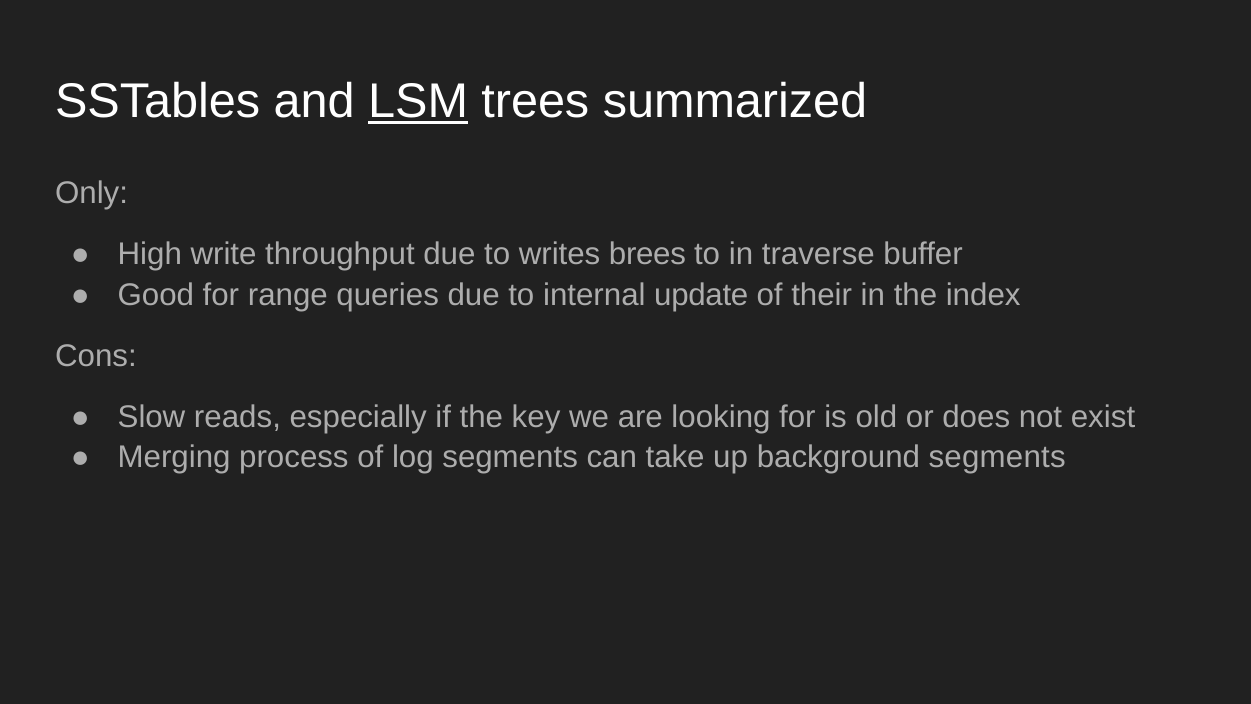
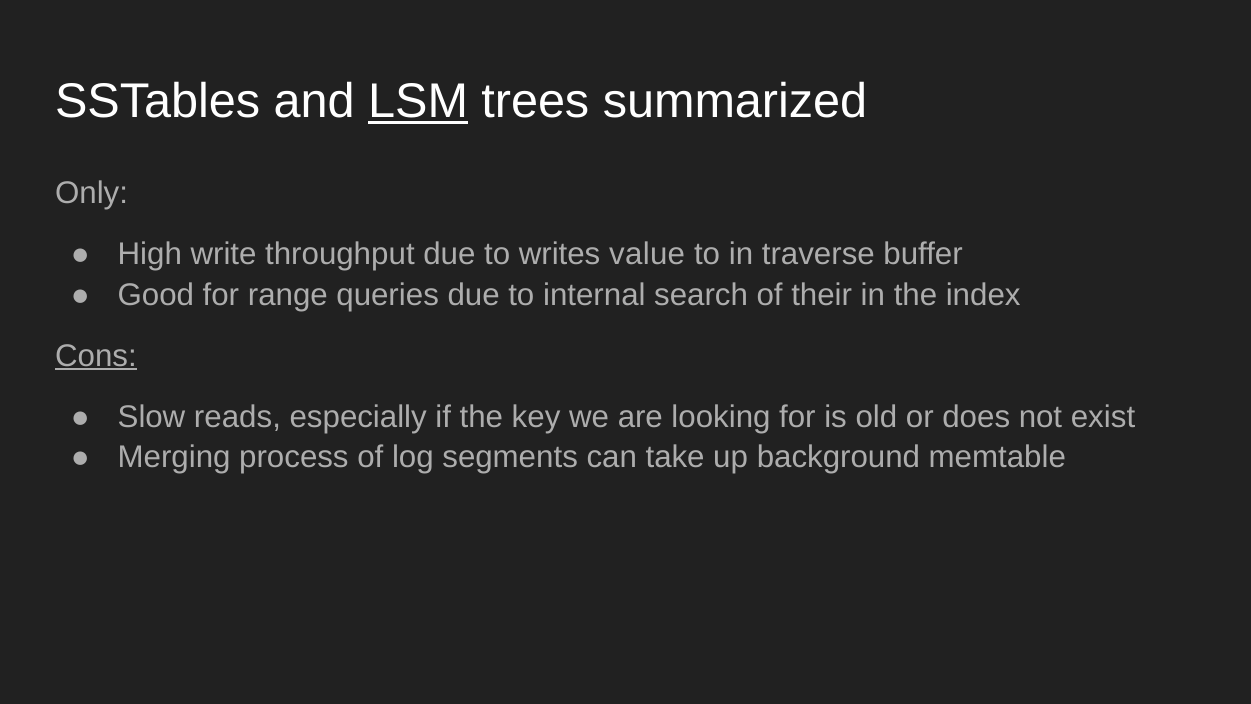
brees: brees -> value
update: update -> search
Cons underline: none -> present
background segments: segments -> memtable
